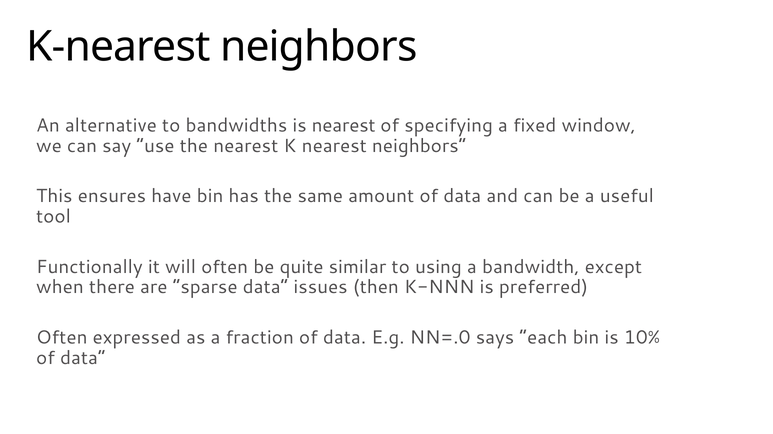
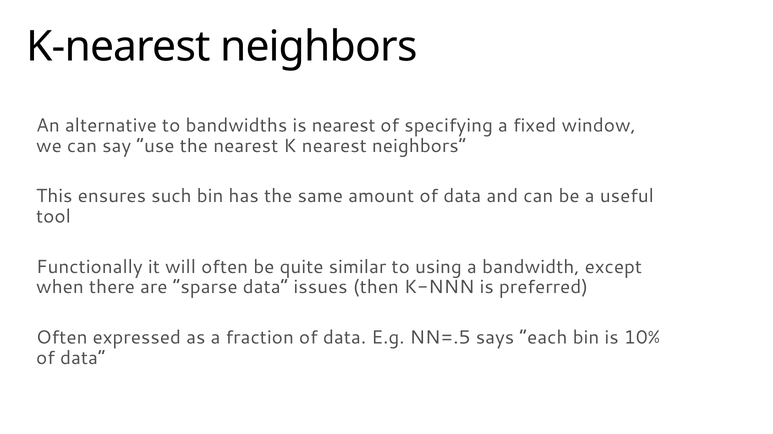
have: have -> such
NN=.0: NN=.0 -> NN=.5
